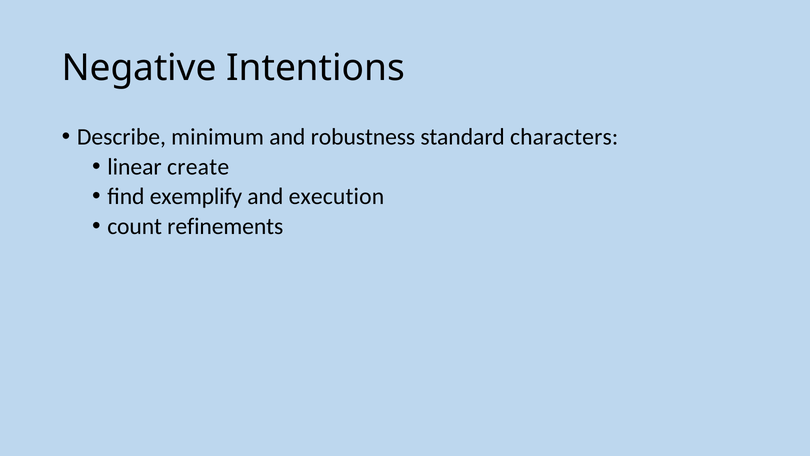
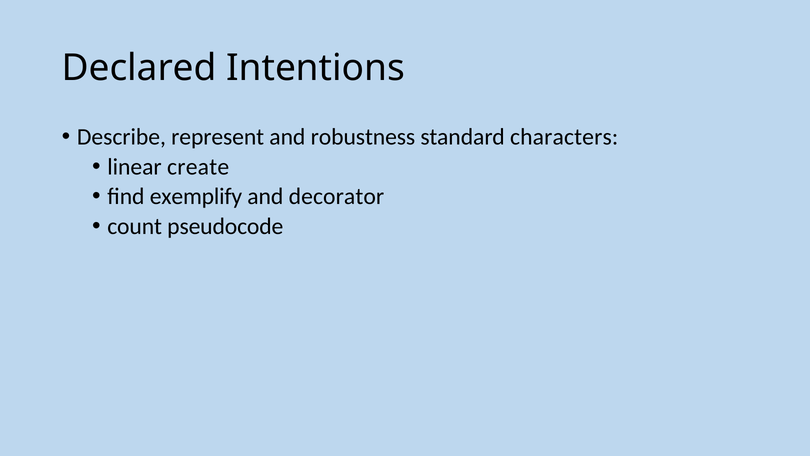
Negative: Negative -> Declared
minimum: minimum -> represent
execution: execution -> decorator
refinements: refinements -> pseudocode
